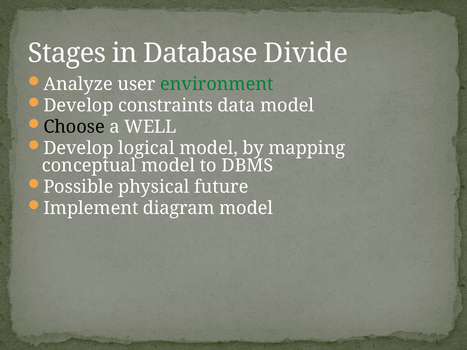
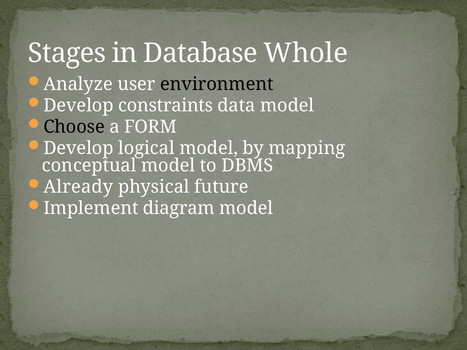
Divide: Divide -> Whole
environment colour: green -> black
WELL: WELL -> FORM
Possible: Possible -> Already
